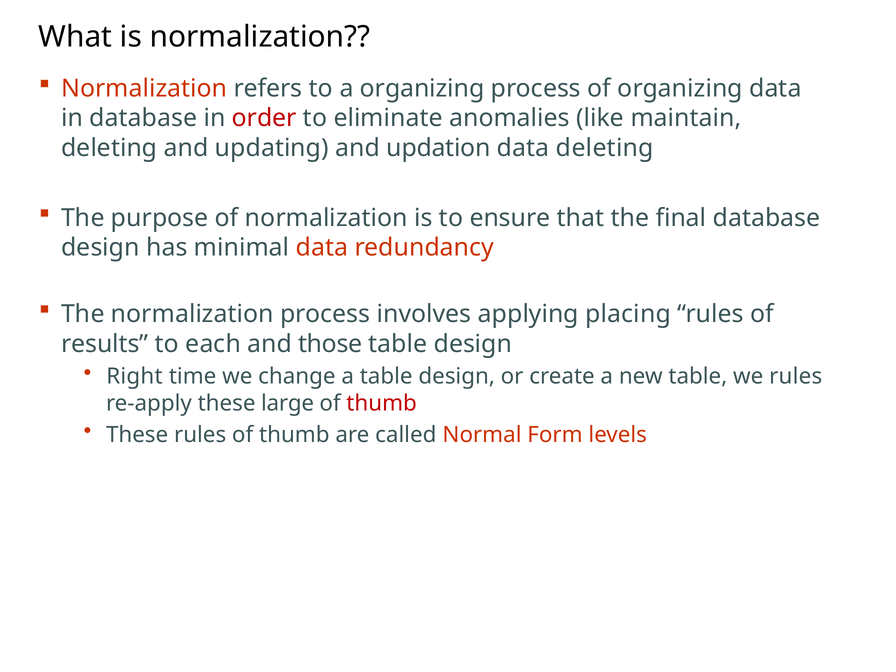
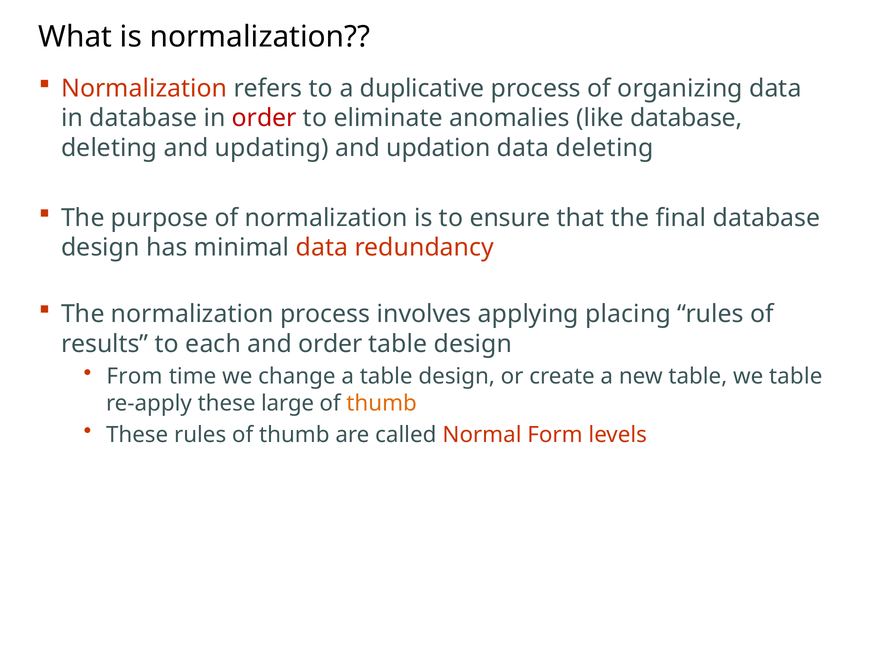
a organizing: organizing -> duplicative
like maintain: maintain -> database
and those: those -> order
Right: Right -> From
we rules: rules -> table
thumb at (382, 403) colour: red -> orange
